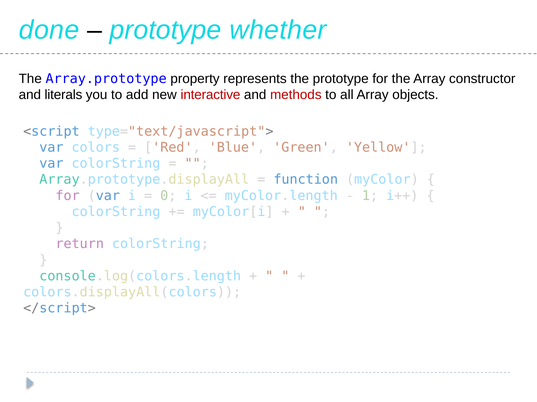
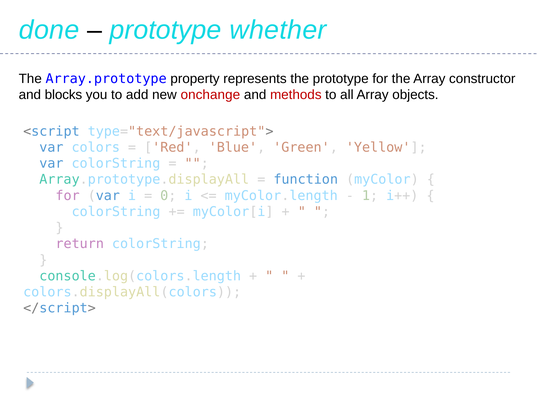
literals: literals -> blocks
interactive: interactive -> onchange
